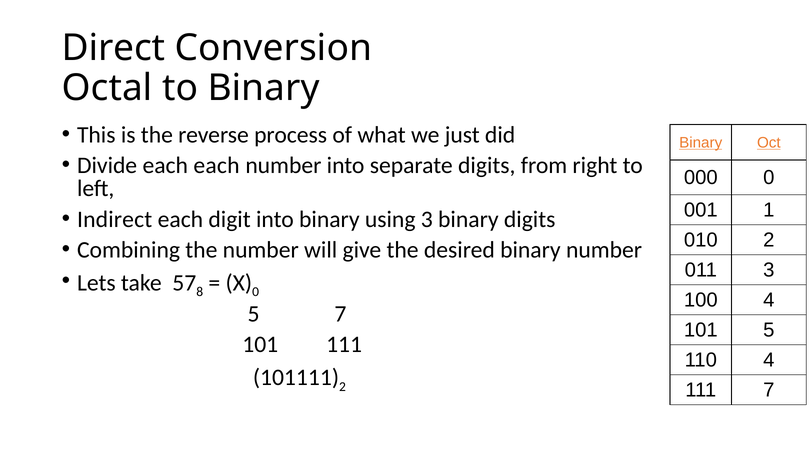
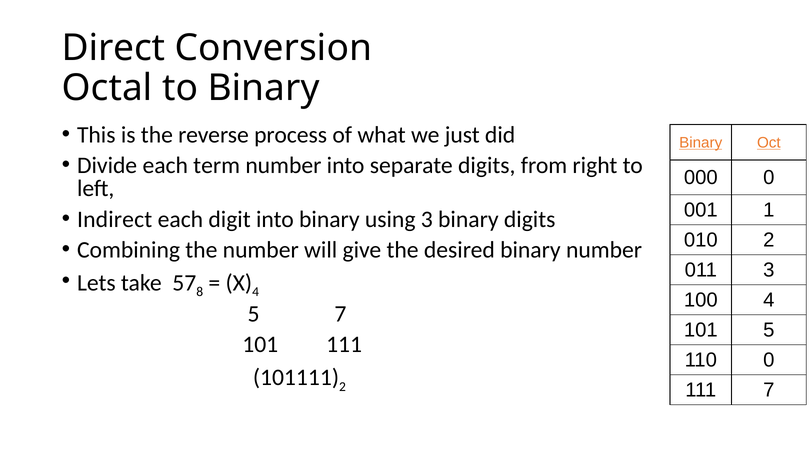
each each: each -> term
0 at (256, 292): 0 -> 4
110 4: 4 -> 0
